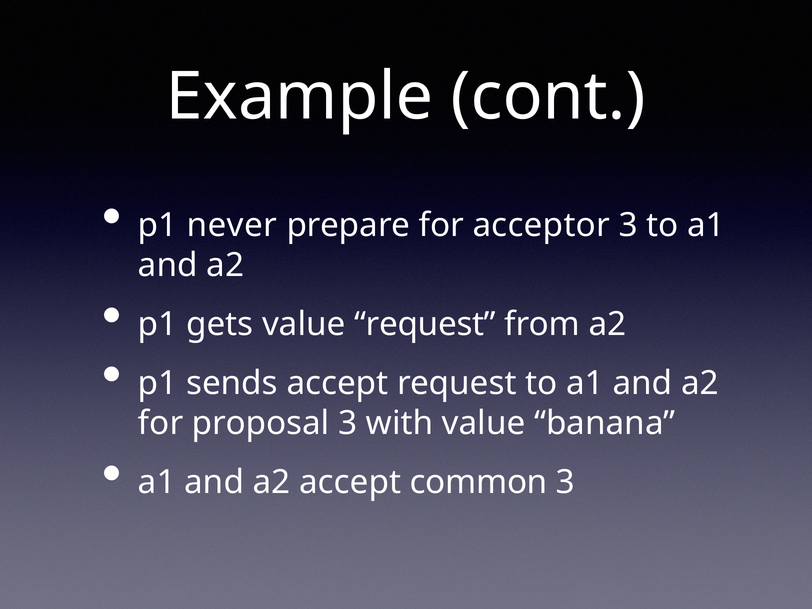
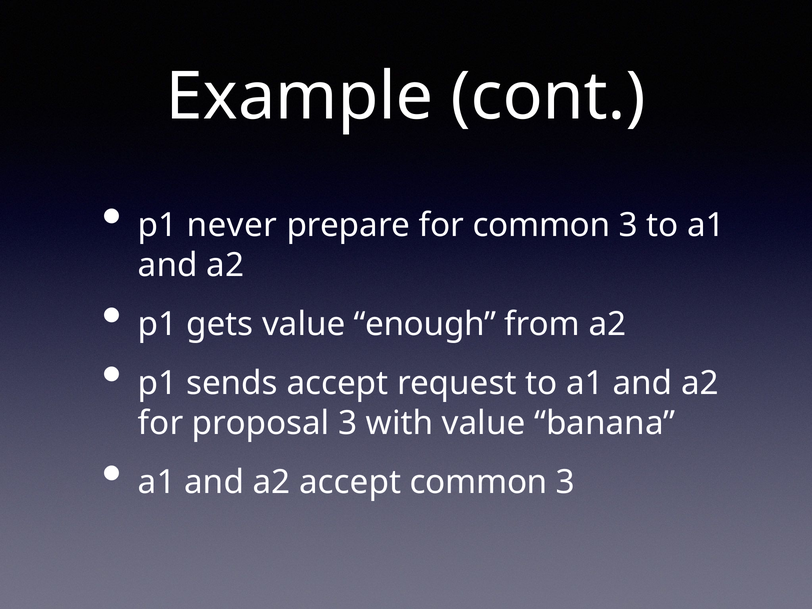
for acceptor: acceptor -> common
value request: request -> enough
